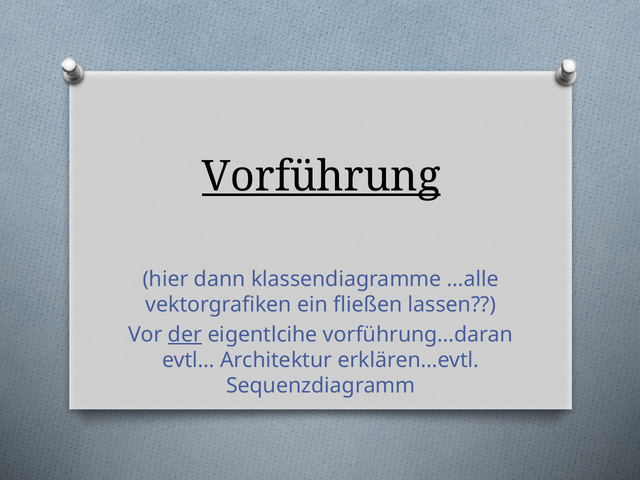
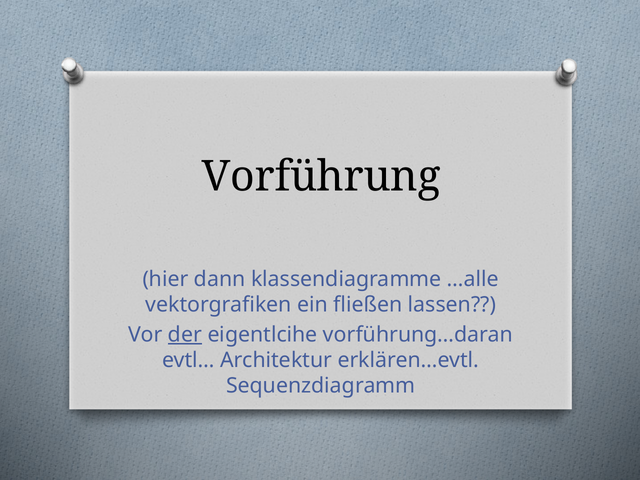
Vorführung underline: present -> none
